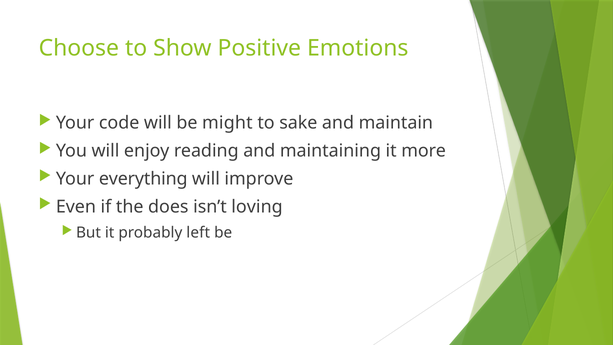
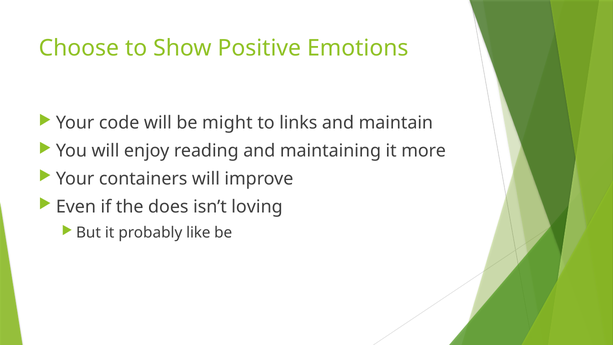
sake: sake -> links
everything: everything -> containers
left: left -> like
